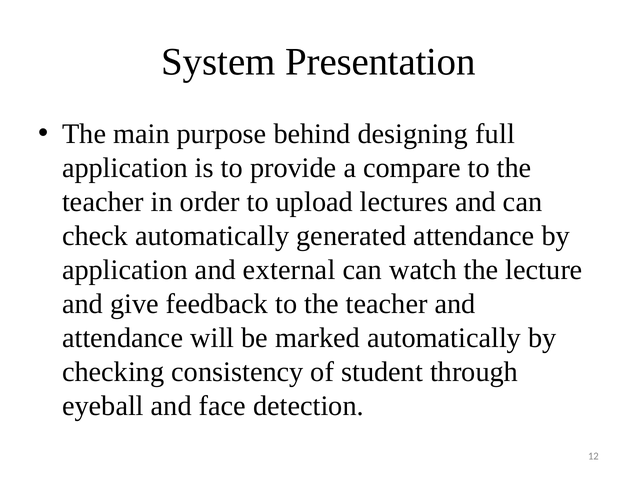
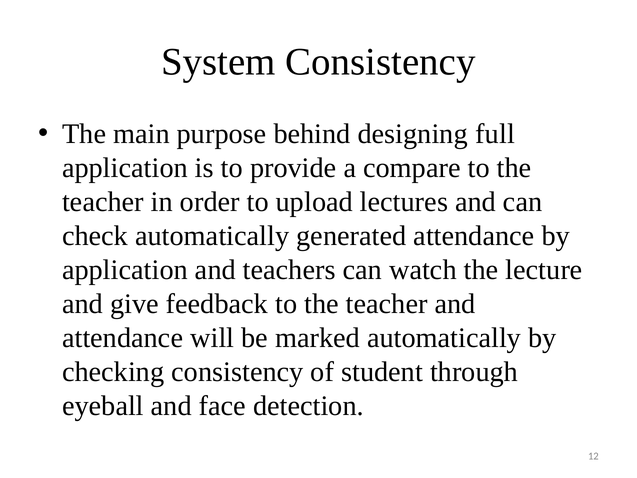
System Presentation: Presentation -> Consistency
external: external -> teachers
